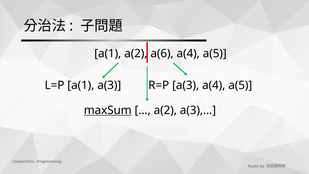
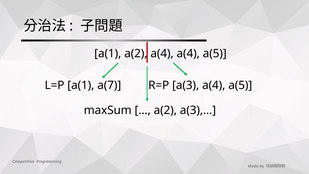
a(2 a(6: a(6 -> a(4
a(1 a(3: a(3 -> a(7
maxSum underline: present -> none
